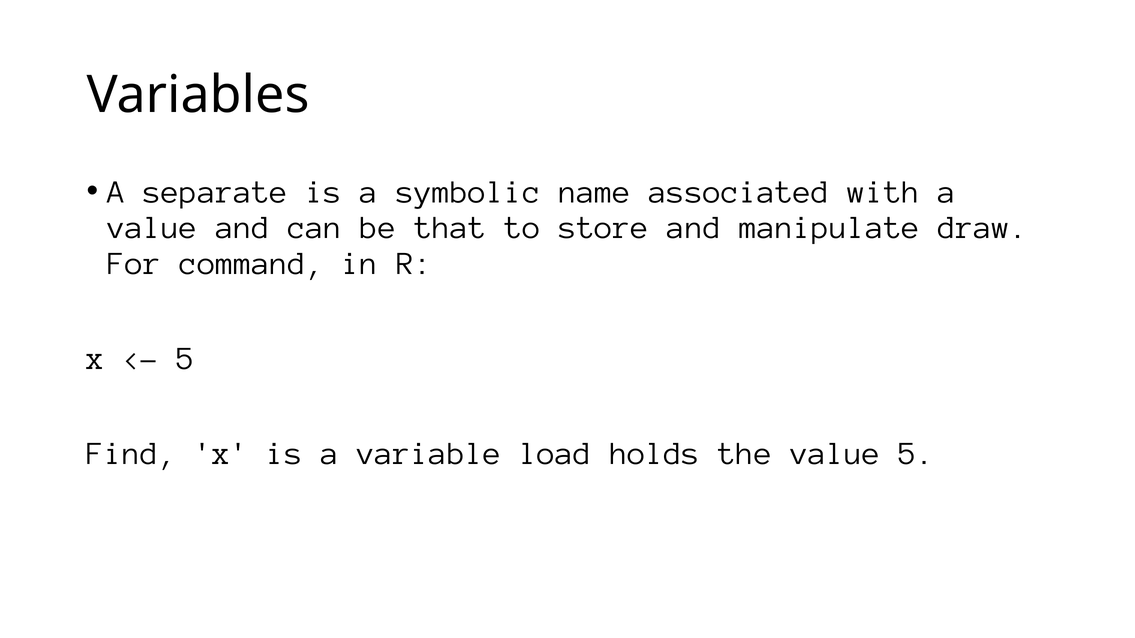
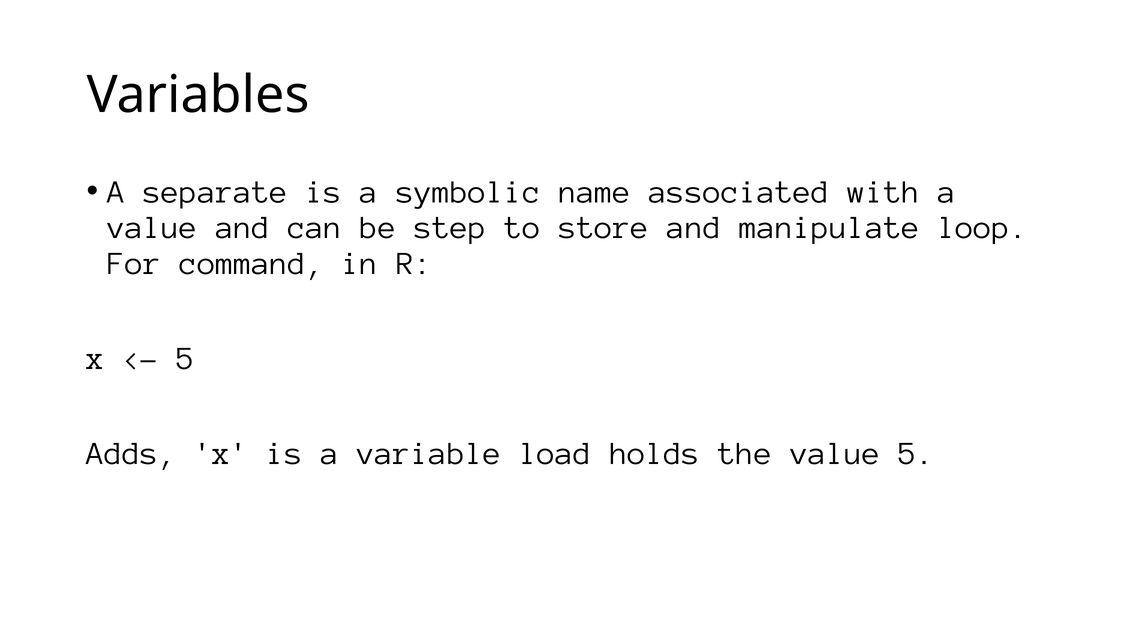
that: that -> step
draw: draw -> loop
Find: Find -> Adds
